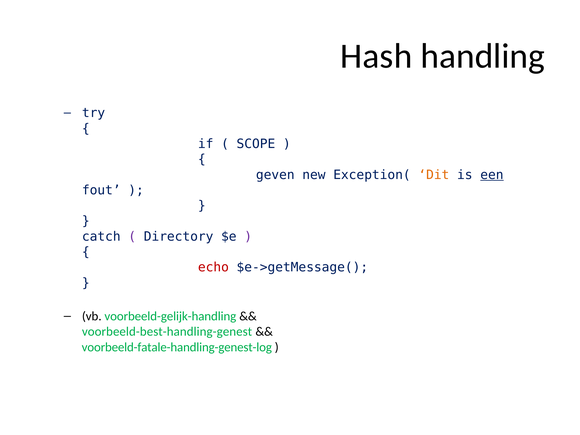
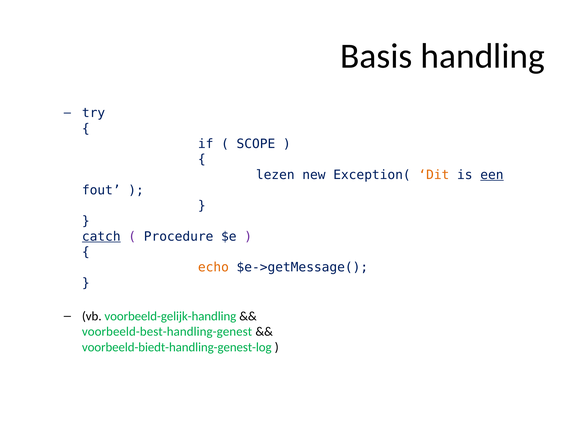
Hash: Hash -> Basis
geven: geven -> lezen
catch underline: none -> present
Directory: Directory -> Procedure
echo colour: red -> orange
voorbeeld-fatale-handling-genest-log: voorbeeld-fatale-handling-genest-log -> voorbeeld-biedt-handling-genest-log
